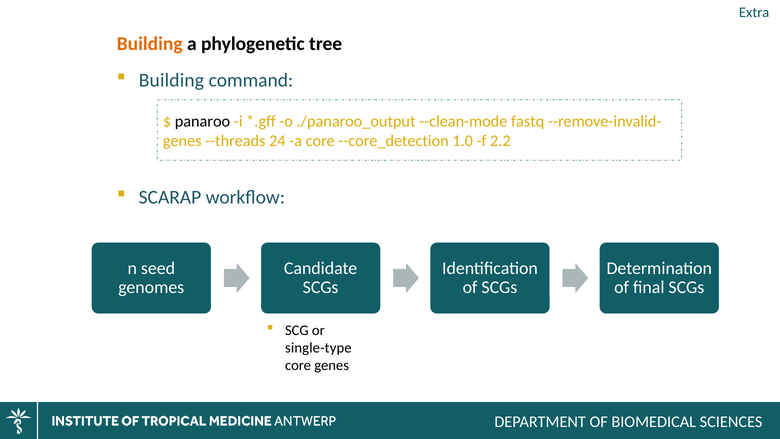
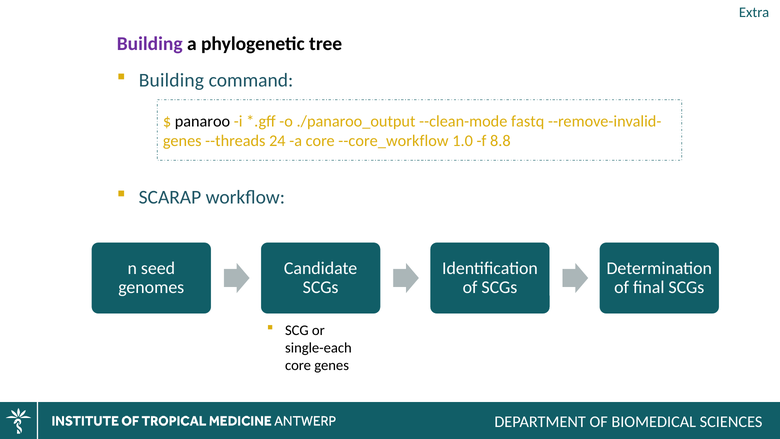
Building at (150, 44) colour: orange -> purple
--core_detection: --core_detection -> --core_workflow
2.2: 2.2 -> 8.8
single-type: single-type -> single-each
